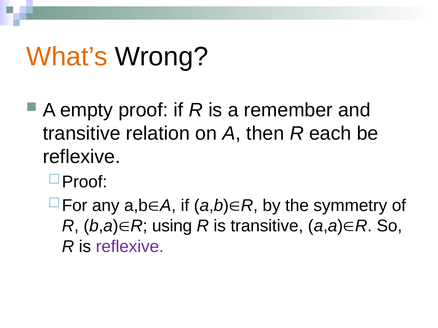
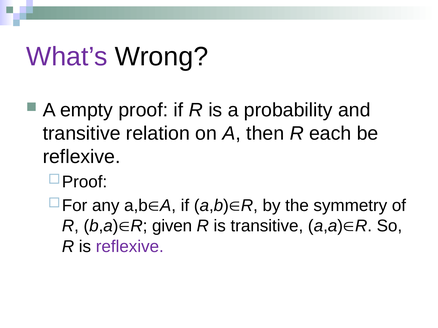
What’s colour: orange -> purple
remember: remember -> probability
using: using -> given
